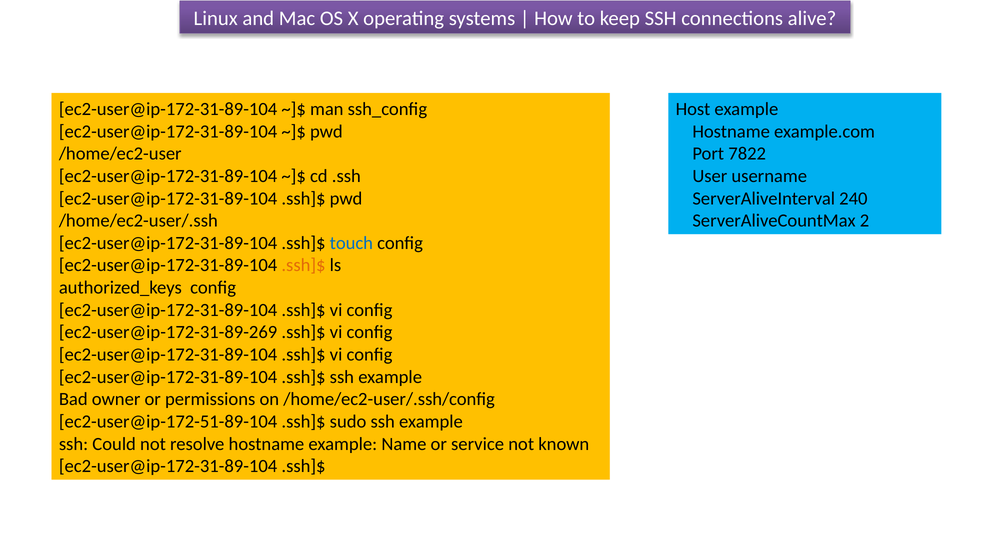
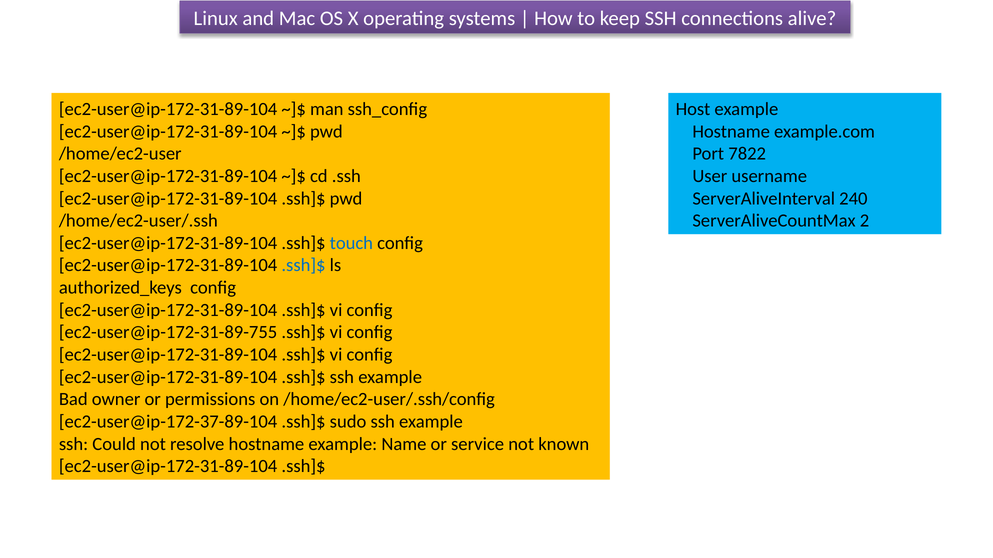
.ssh]$ at (303, 266) colour: orange -> blue
ec2-user@ip-172-31-89-269: ec2-user@ip-172-31-89-269 -> ec2-user@ip-172-31-89-755
ec2-user@ip-172-51-89-104: ec2-user@ip-172-51-89-104 -> ec2-user@ip-172-37-89-104
